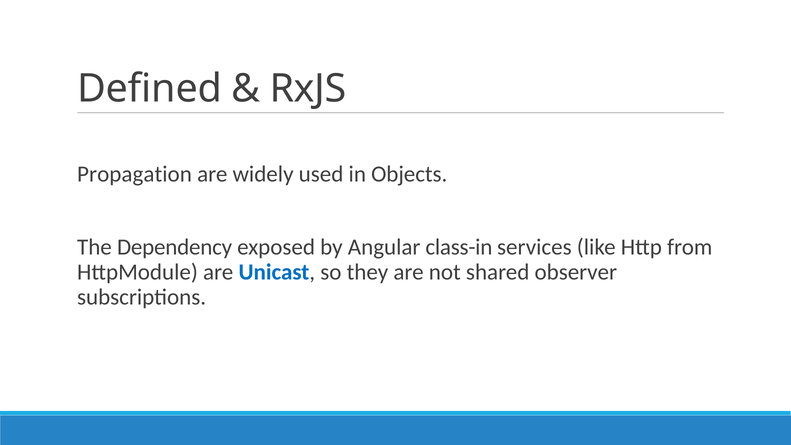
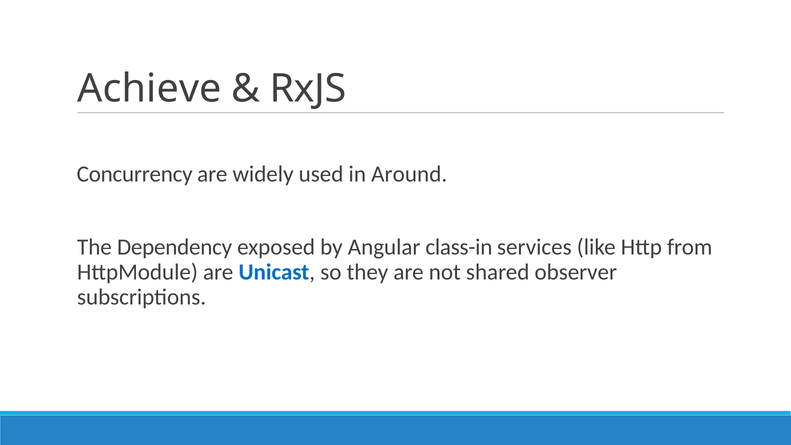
Defined: Defined -> Achieve
Propagation: Propagation -> Concurrency
Objects: Objects -> Around
